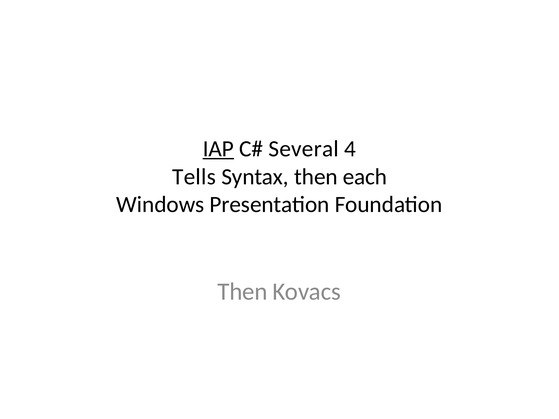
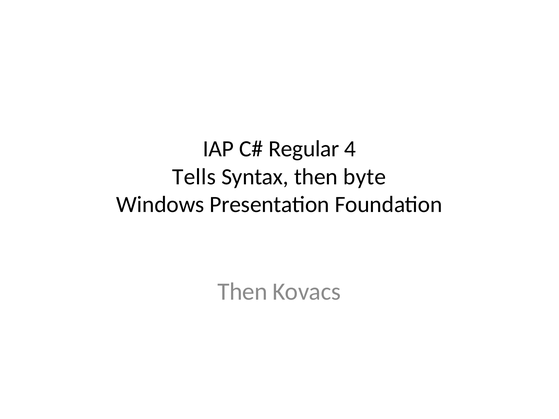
IAP underline: present -> none
Several: Several -> Regular
each: each -> byte
